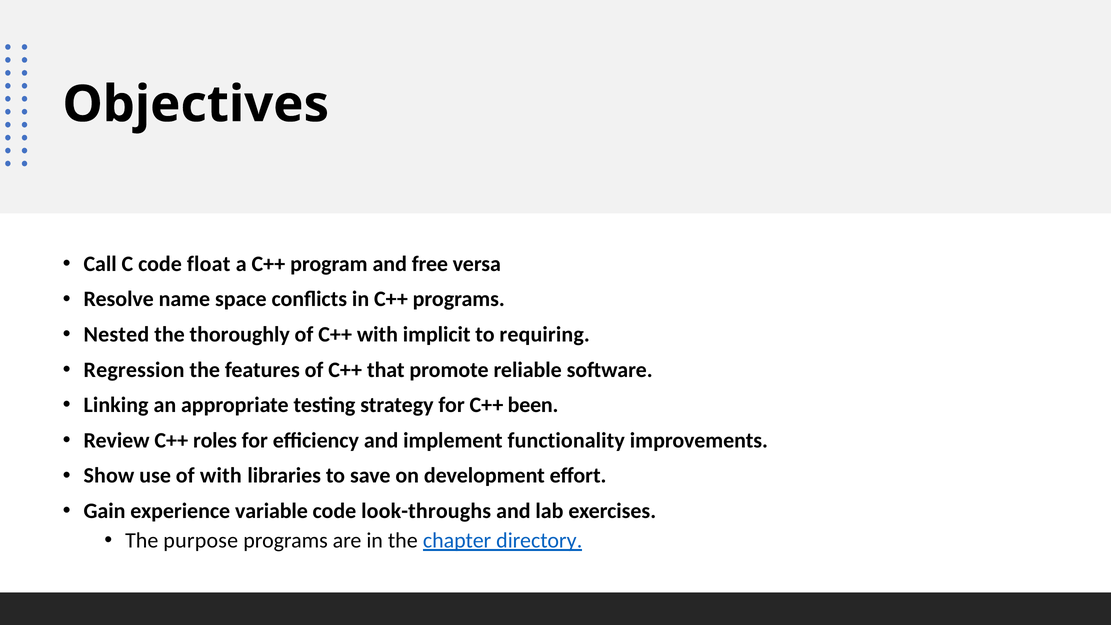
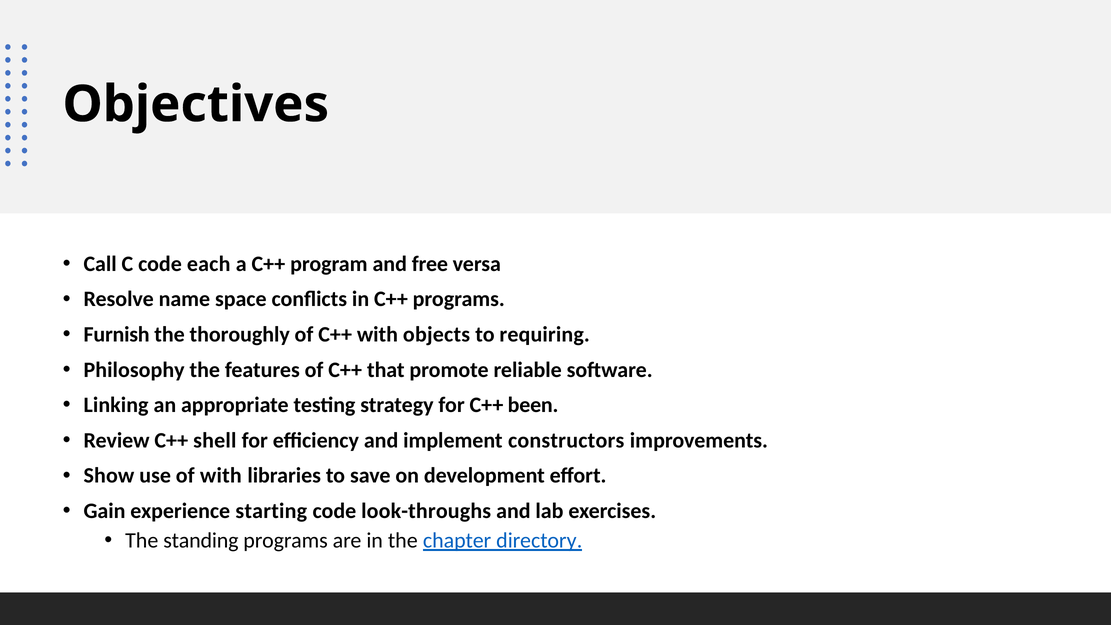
float: float -> each
Nested: Nested -> Furnish
implicit: implicit -> objects
Regression: Regression -> Philosophy
roles: roles -> shell
functionality: functionality -> constructors
variable: variable -> starting
purpose: purpose -> standing
